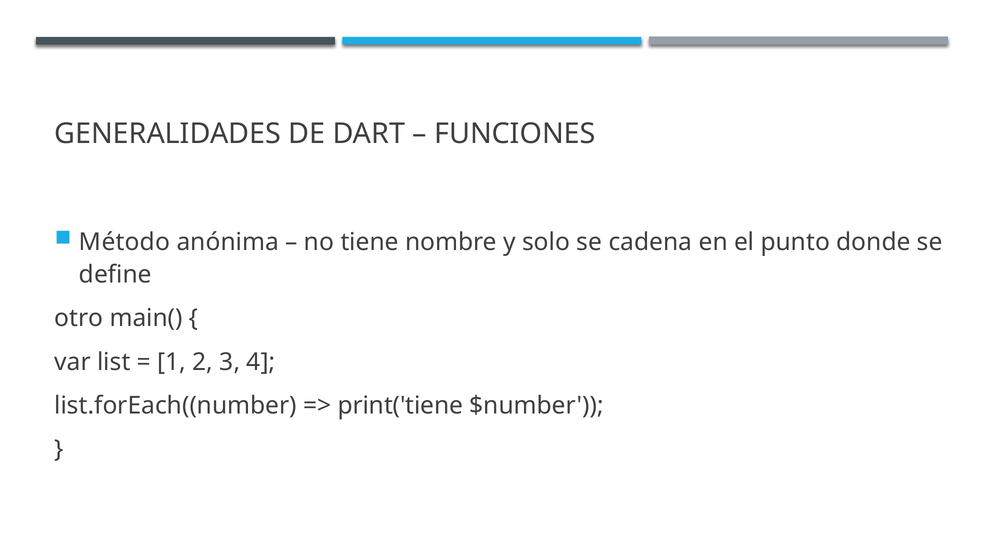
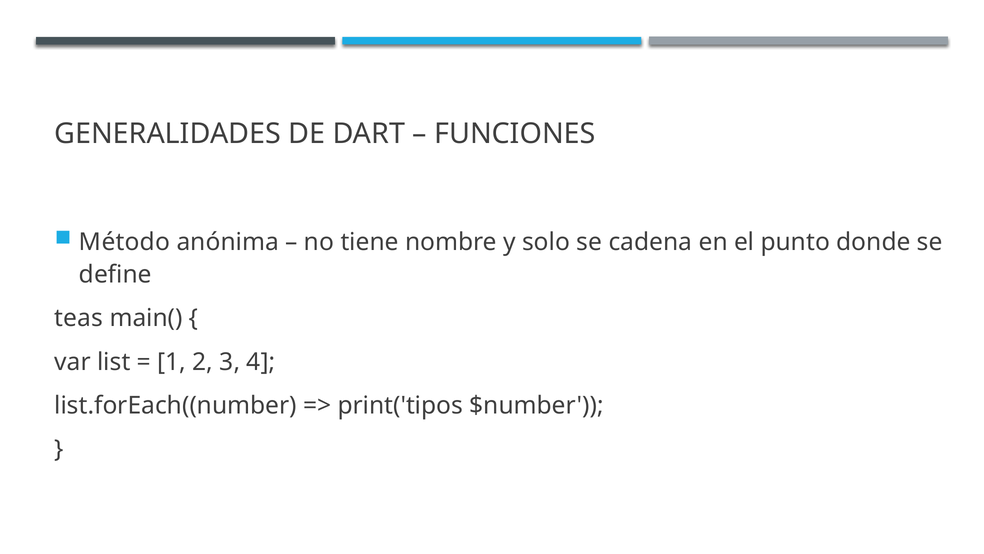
otro: otro -> teas
print('tiene: print('tiene -> print('tipos
